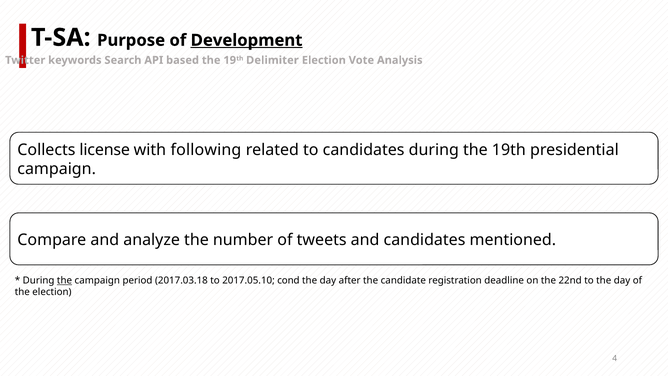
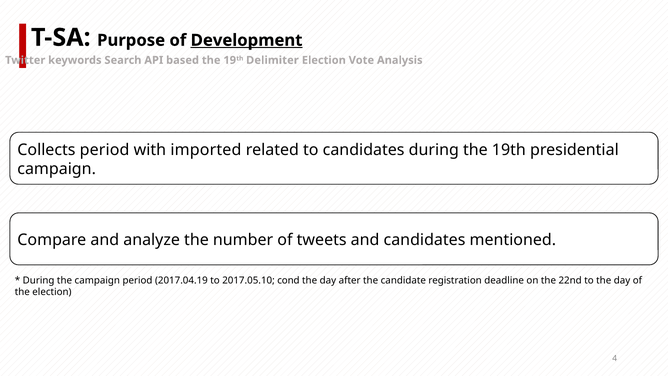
Collects license: license -> period
following: following -> imported
the at (65, 280) underline: present -> none
2017.03.18: 2017.03.18 -> 2017.04.19
